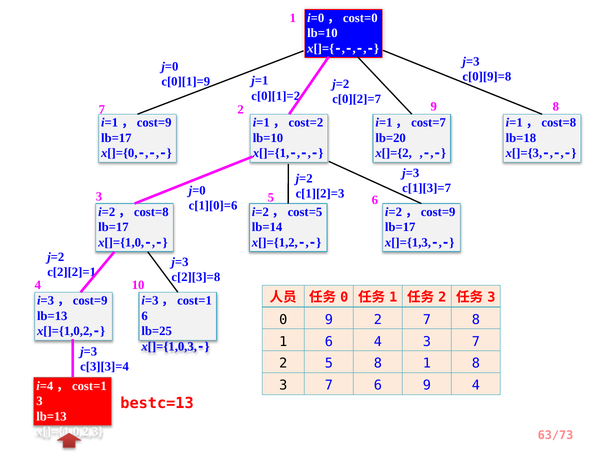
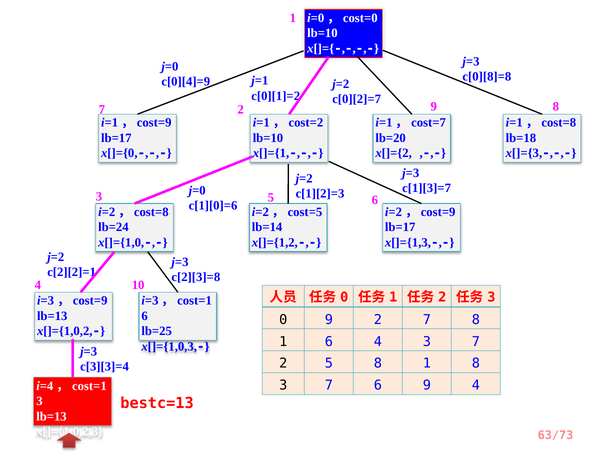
c[0][9]=8: c[0][9]=8 -> c[0][8]=8
c[0][1]=9: c[0][1]=9 -> c[0][4]=9
lb=17 at (113, 228): lb=17 -> lb=24
